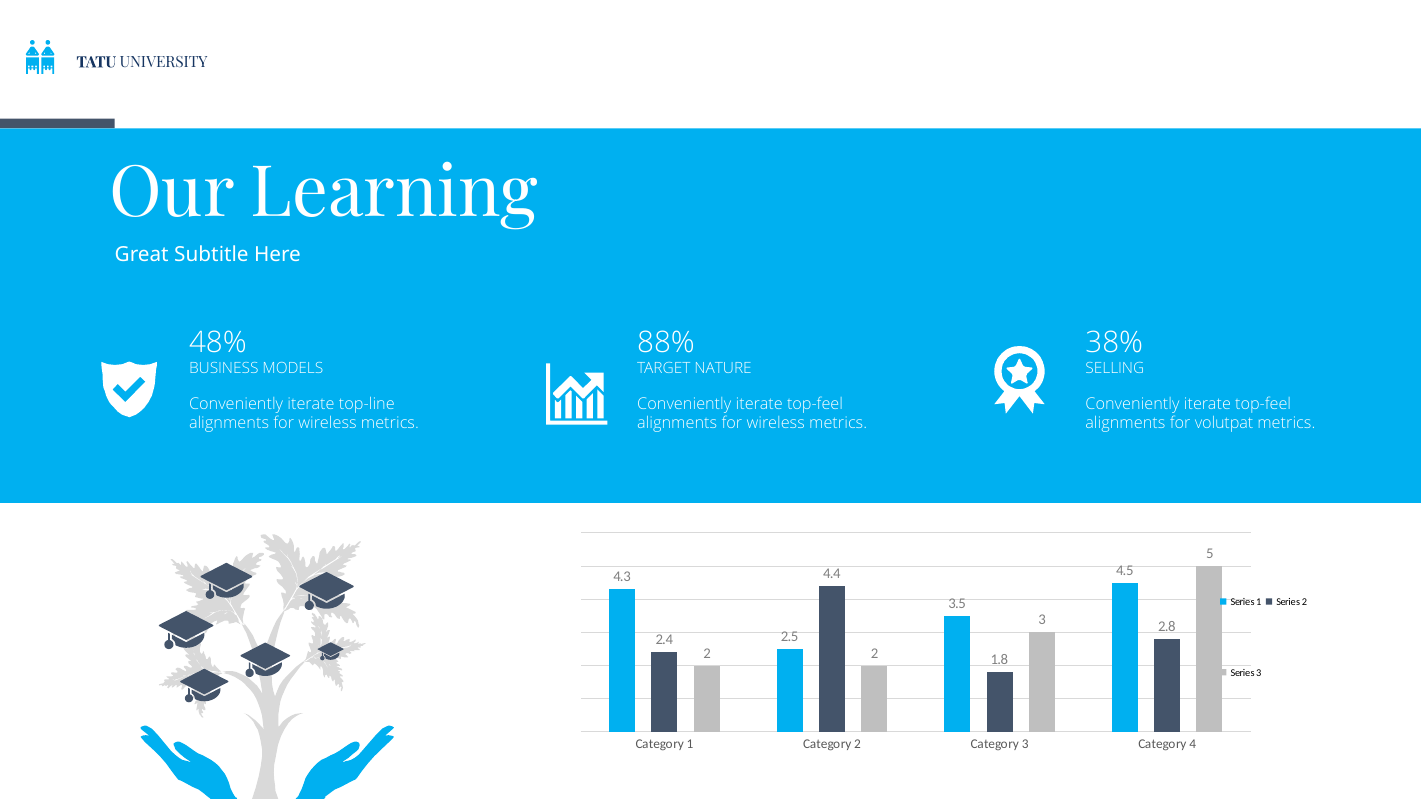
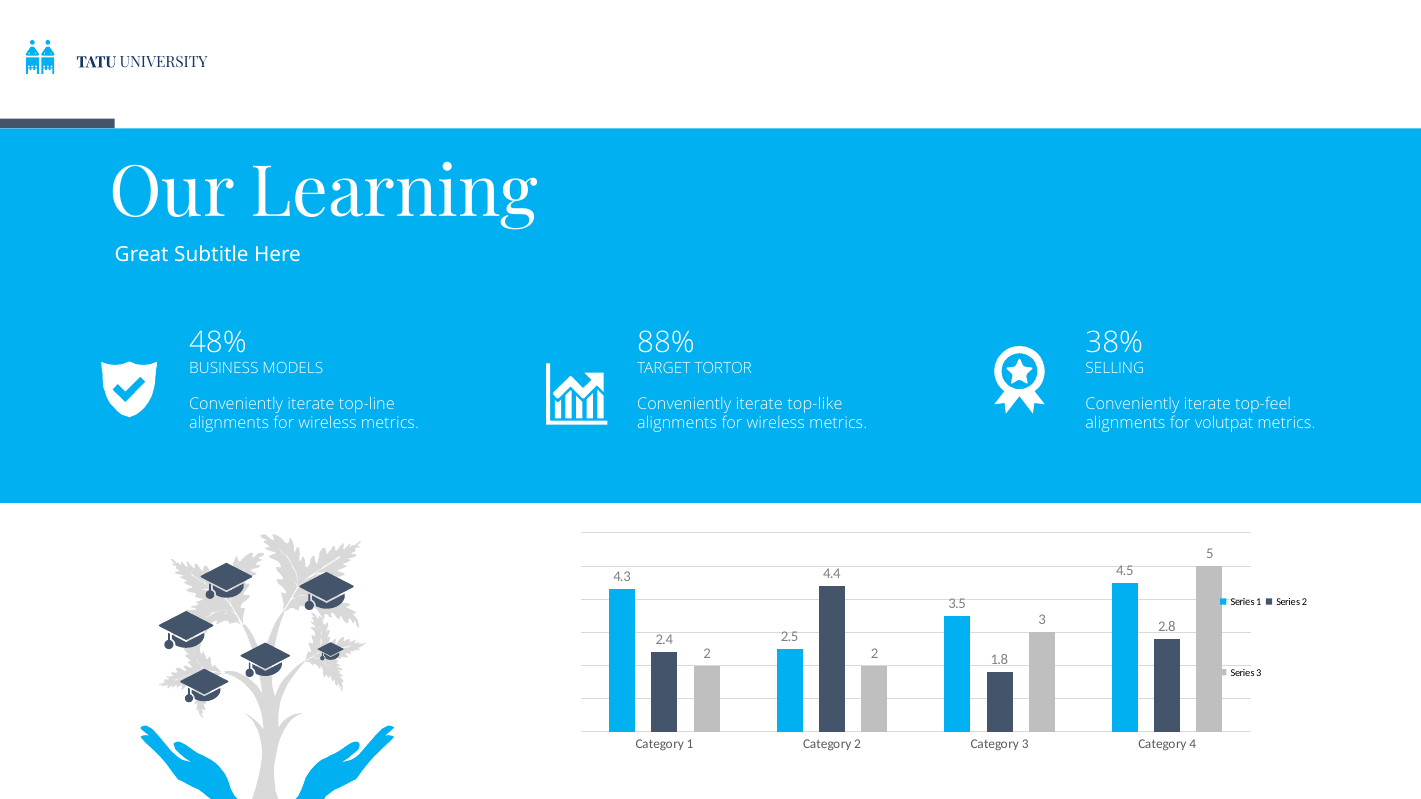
NATURE: NATURE -> TORTOR
top-feel at (815, 404): top-feel -> top-like
